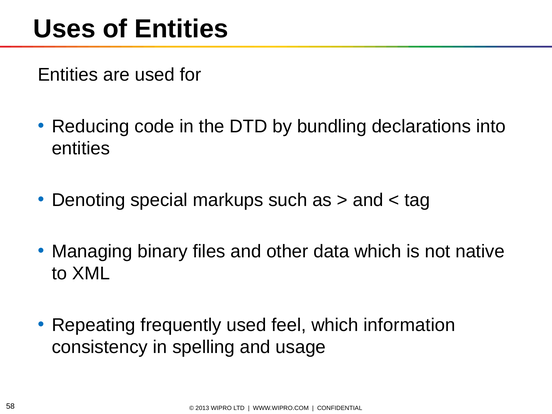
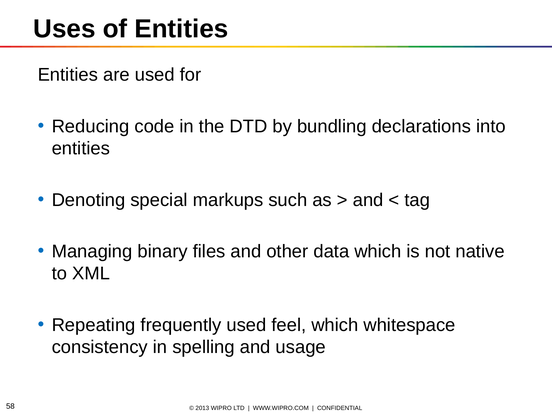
information: information -> whitespace
